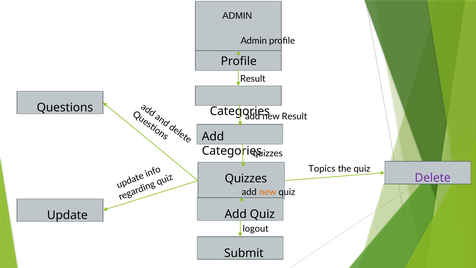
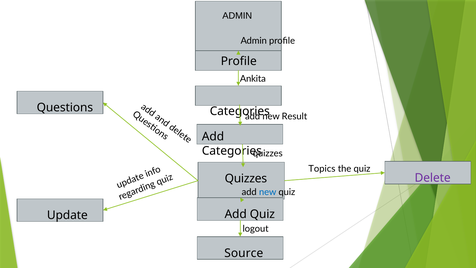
Result at (253, 79): Result -> Ankita
new at (268, 192) colour: orange -> blue
Submit: Submit -> Source
